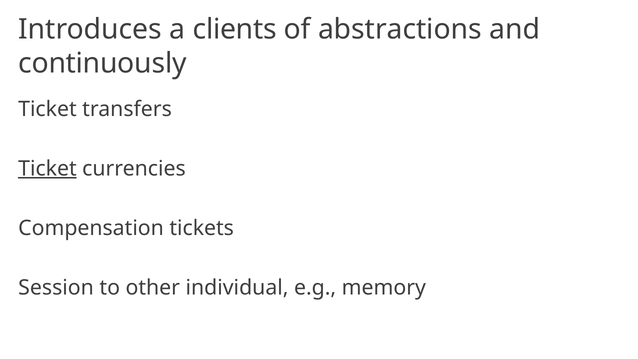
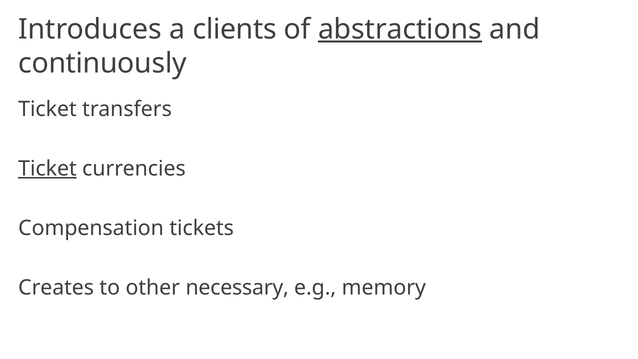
abstractions underline: none -> present
Session: Session -> Creates
individual: individual -> necessary
